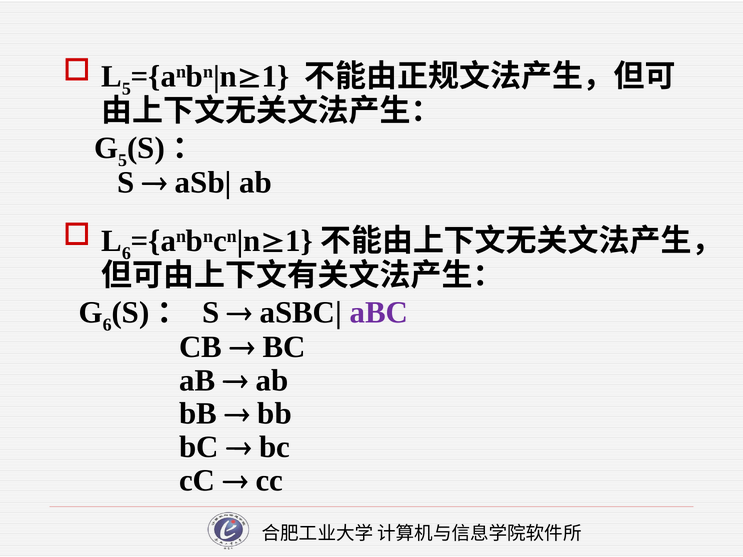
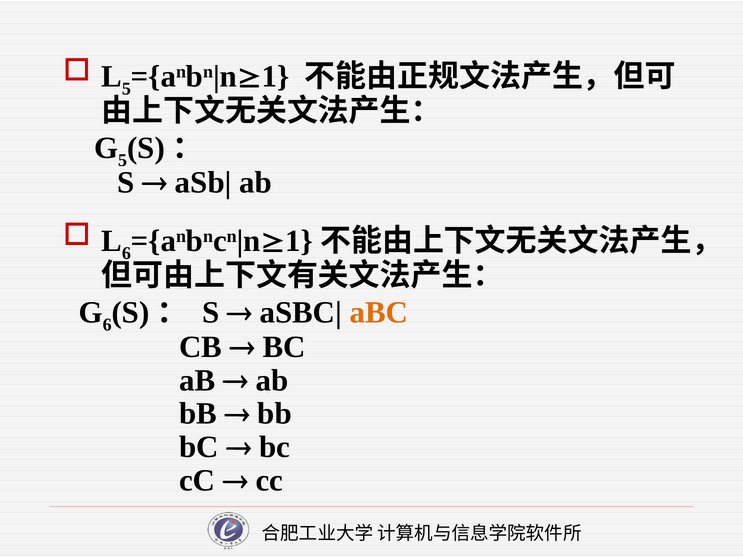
aBC colour: purple -> orange
